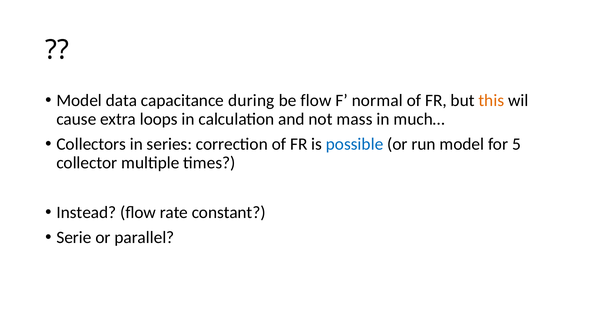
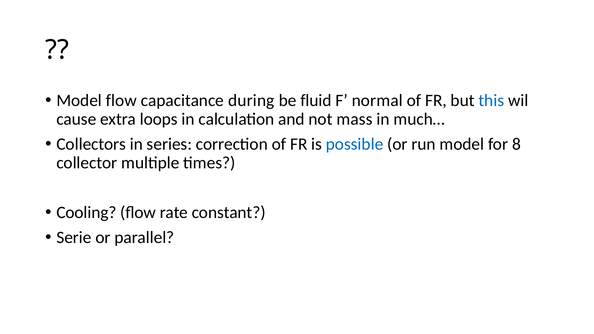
Model data: data -> flow
be flow: flow -> fluid
this colour: orange -> blue
5: 5 -> 8
Instead: Instead -> Cooling
